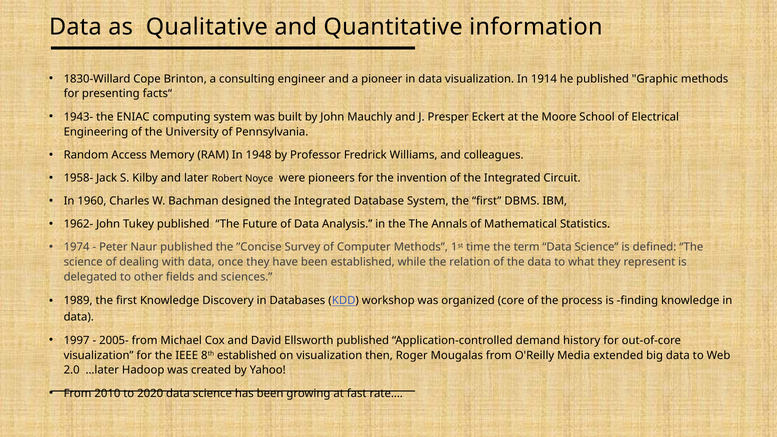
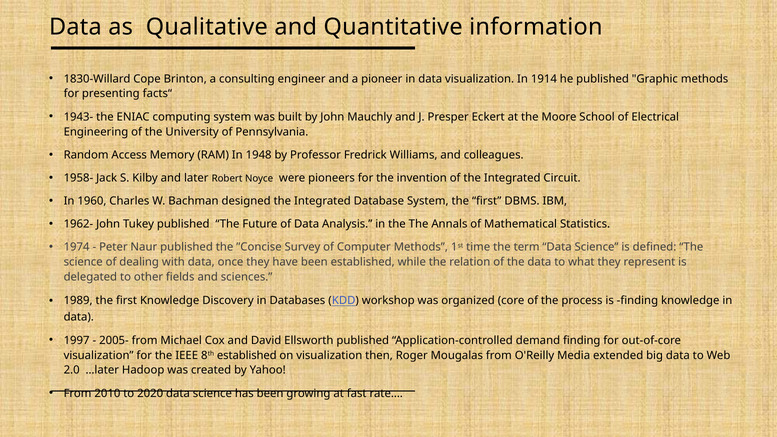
demand history: history -> finding
